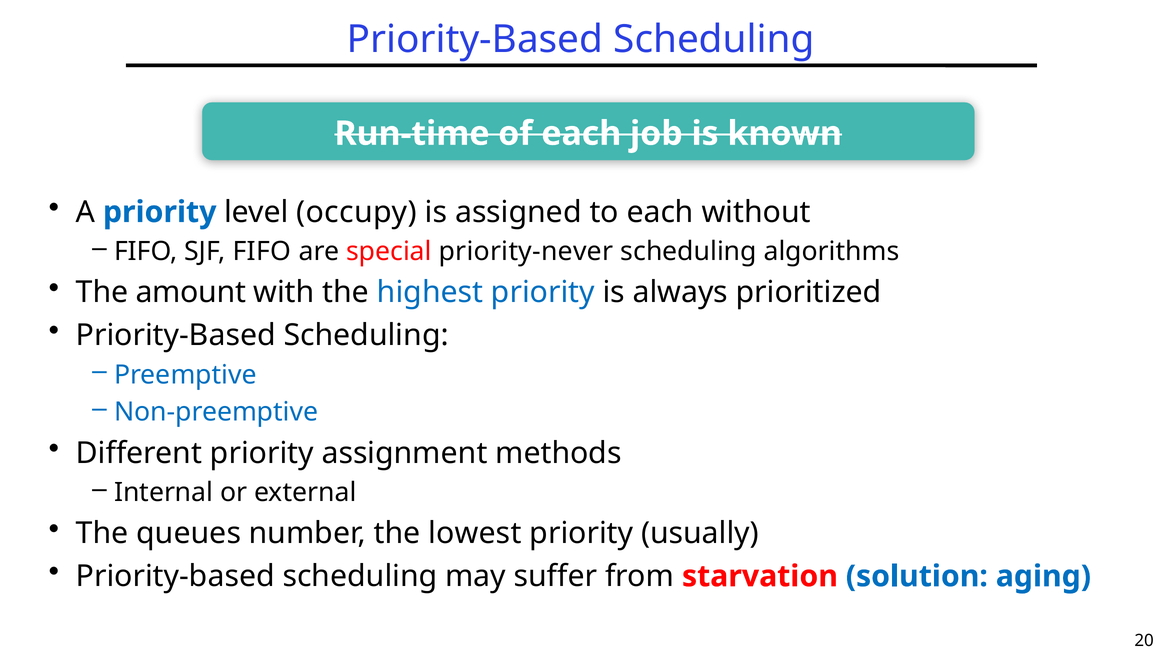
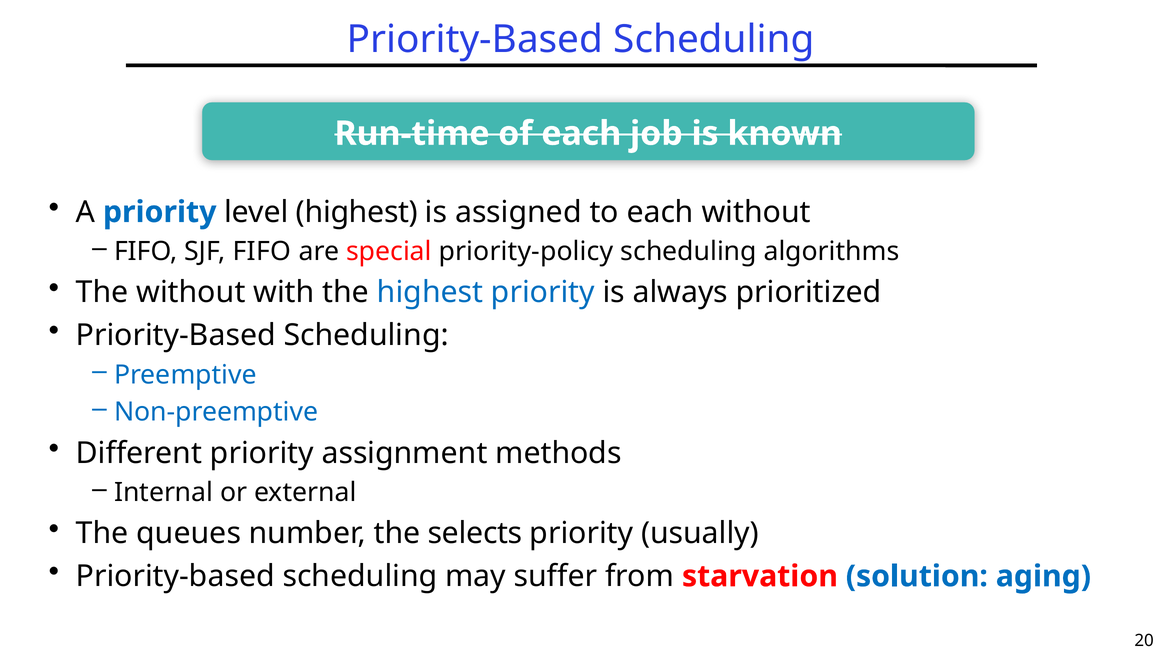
level occupy: occupy -> highest
priority-never: priority-never -> priority-policy
The amount: amount -> without
lowest: lowest -> selects
